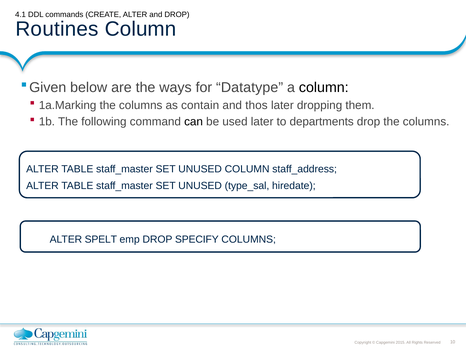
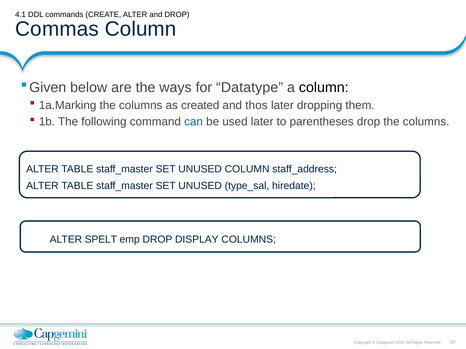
Routines: Routines -> Commas
contain: contain -> created
can colour: black -> blue
departments: departments -> parentheses
SPECIFY: SPECIFY -> DISPLAY
